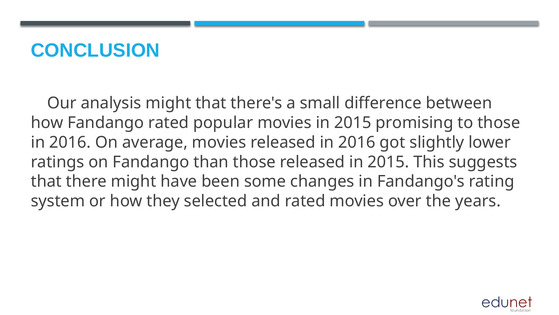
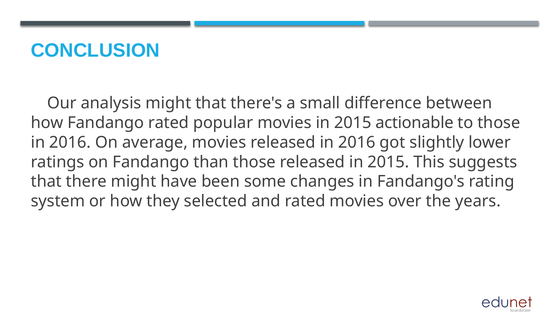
promising: promising -> actionable
